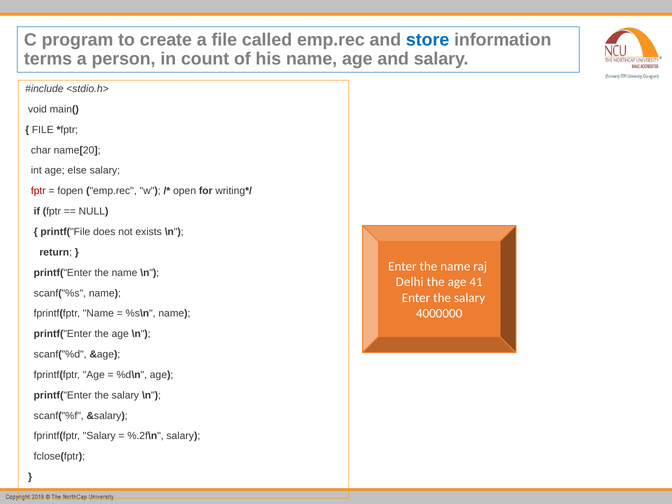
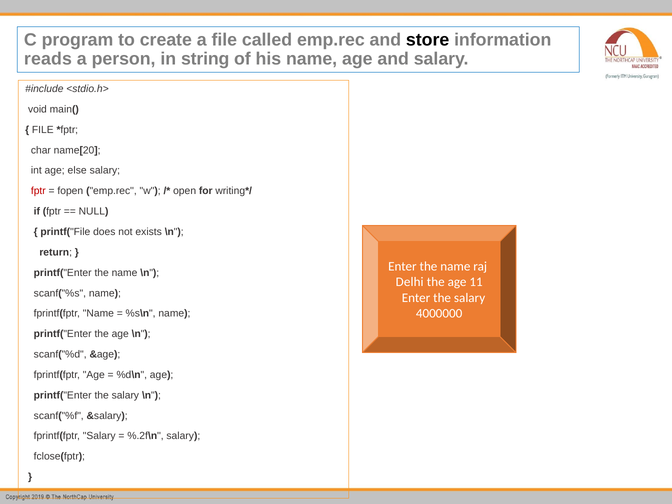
store colour: blue -> black
terms: terms -> reads
count: count -> string
41: 41 -> 11
